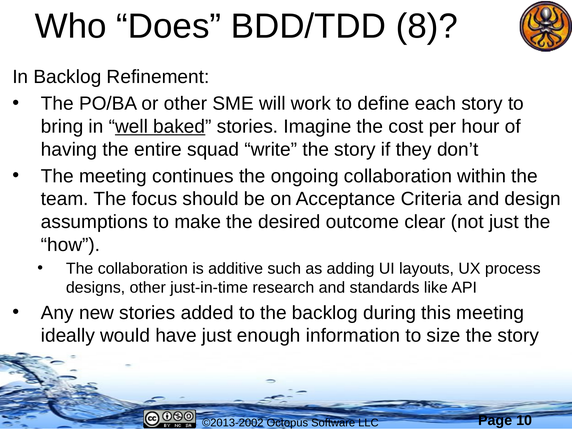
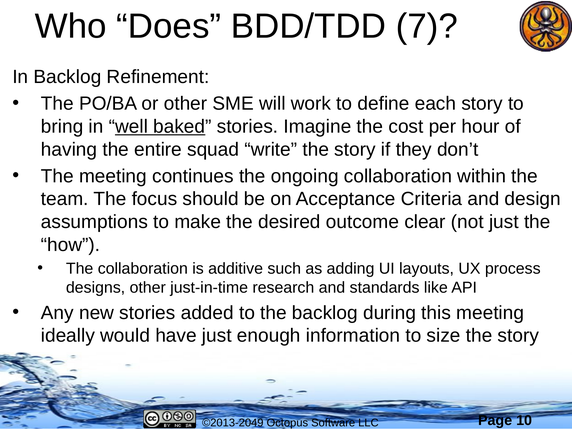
8: 8 -> 7
©2013-2002: ©2013-2002 -> ©2013-2049
